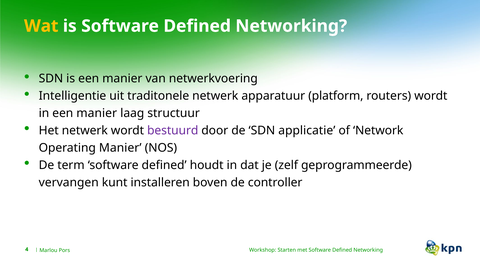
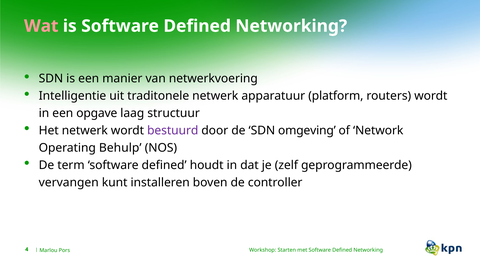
Wat colour: yellow -> pink
in een manier: manier -> opgave
applicatie: applicatie -> omgeving
Operating Manier: Manier -> Behulp
